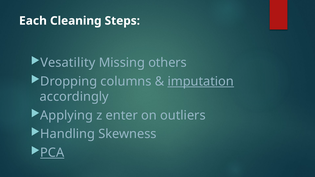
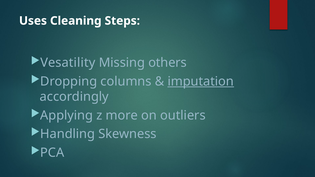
Each: Each -> Uses
enter: enter -> more
PCA underline: present -> none
